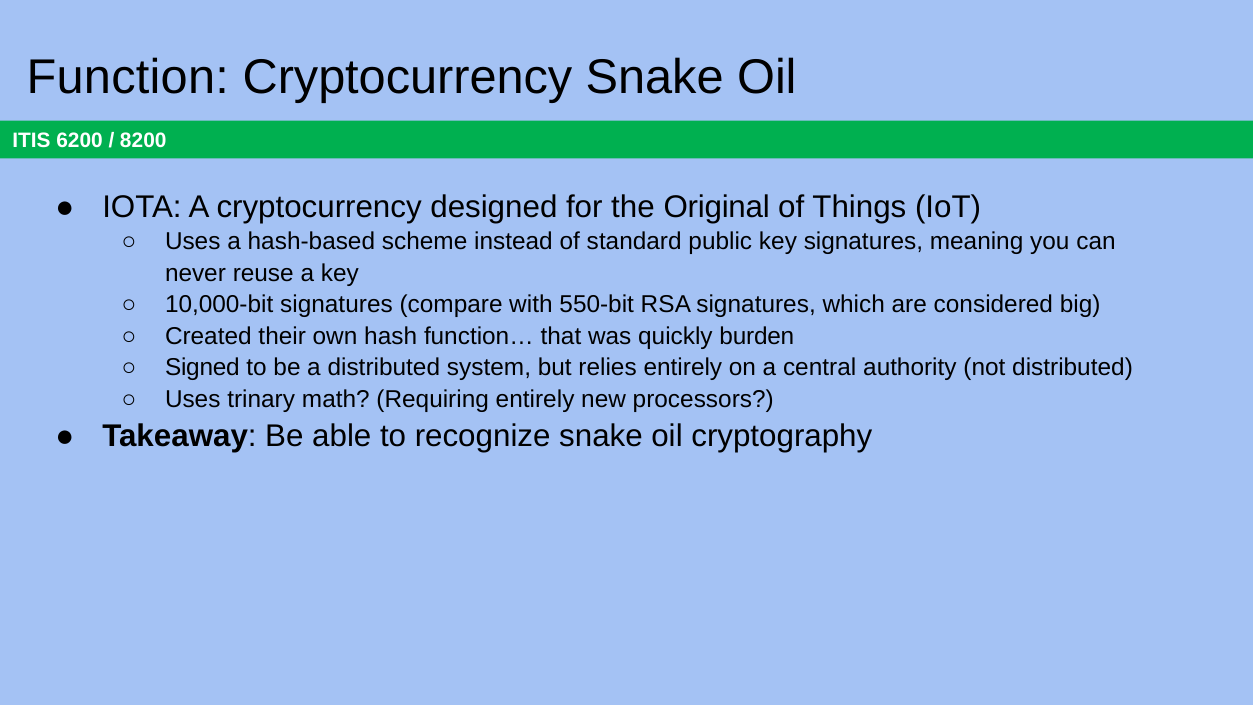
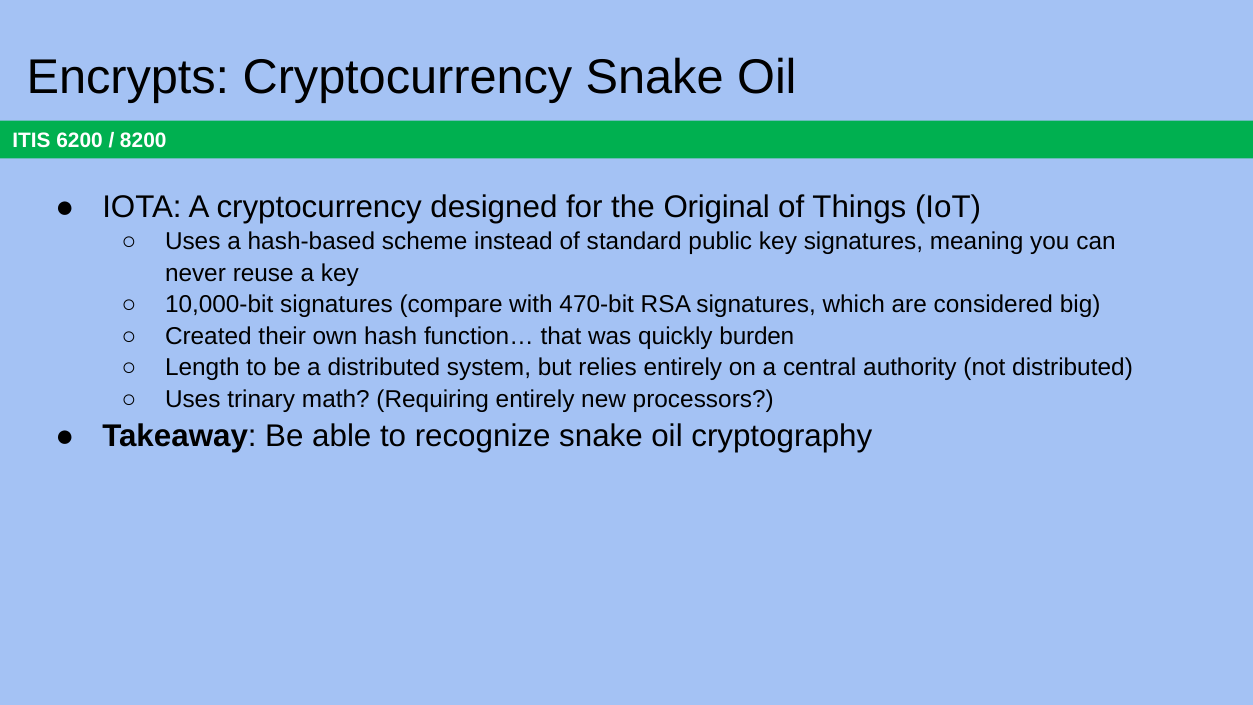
Function: Function -> Encrypts
550-bit: 550-bit -> 470-bit
Signed: Signed -> Length
